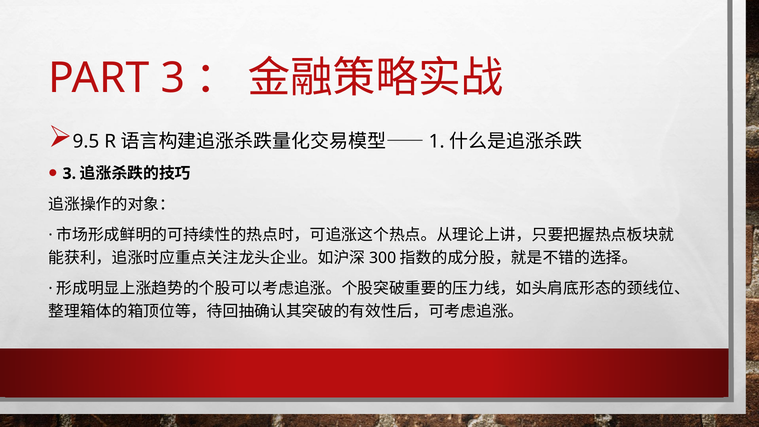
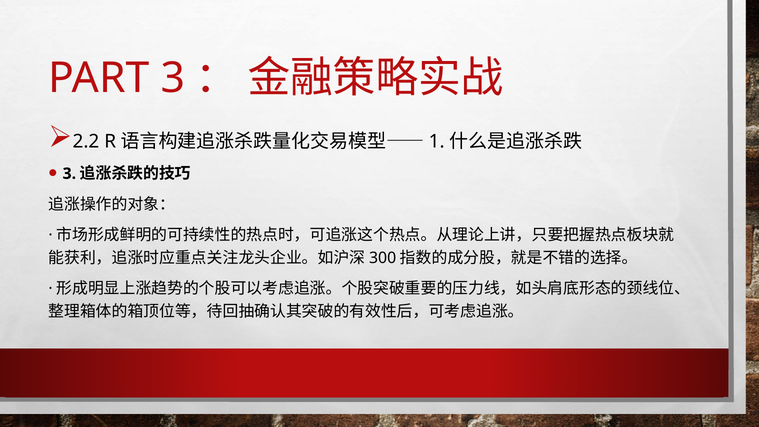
9.5: 9.5 -> 2.2
